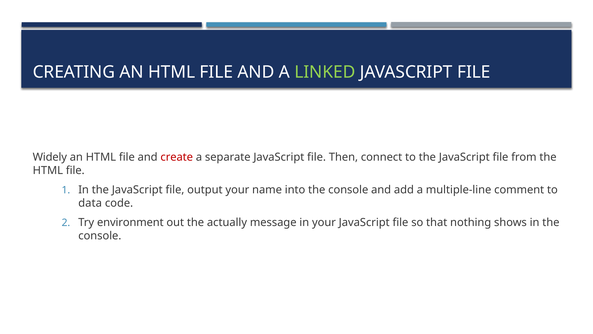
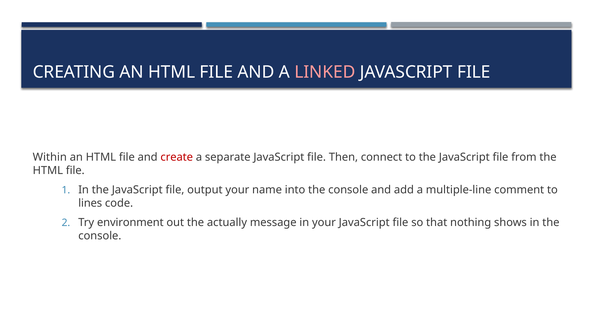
LINKED colour: light green -> pink
Widely: Widely -> Within
data: data -> lines
